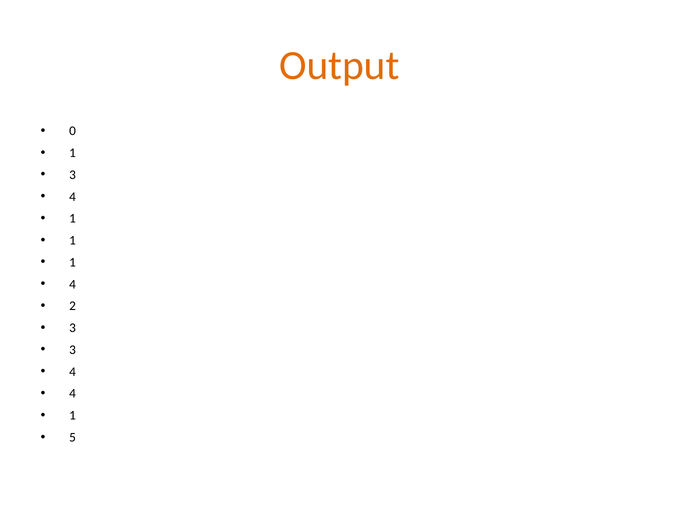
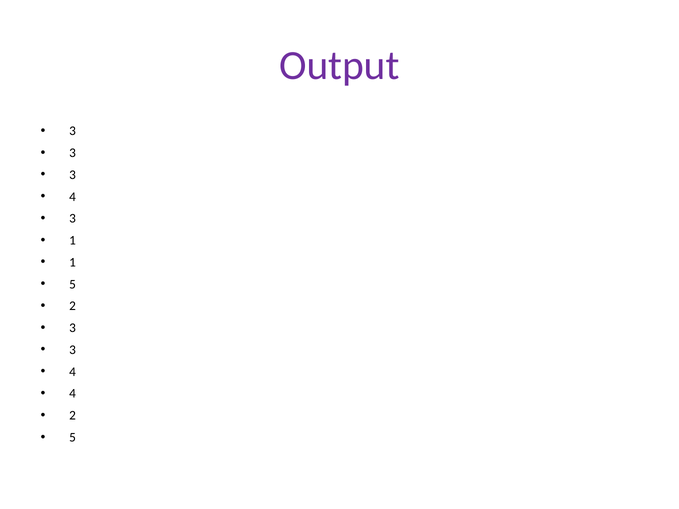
Output colour: orange -> purple
0 at (72, 131): 0 -> 3
1 at (72, 153): 1 -> 3
1 at (72, 219): 1 -> 3
4 at (72, 284): 4 -> 5
1 at (72, 416): 1 -> 2
